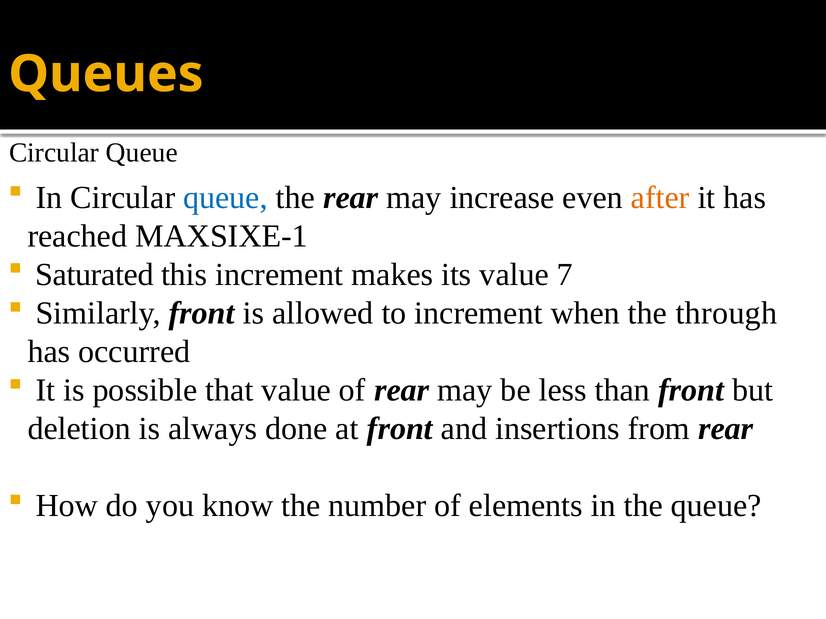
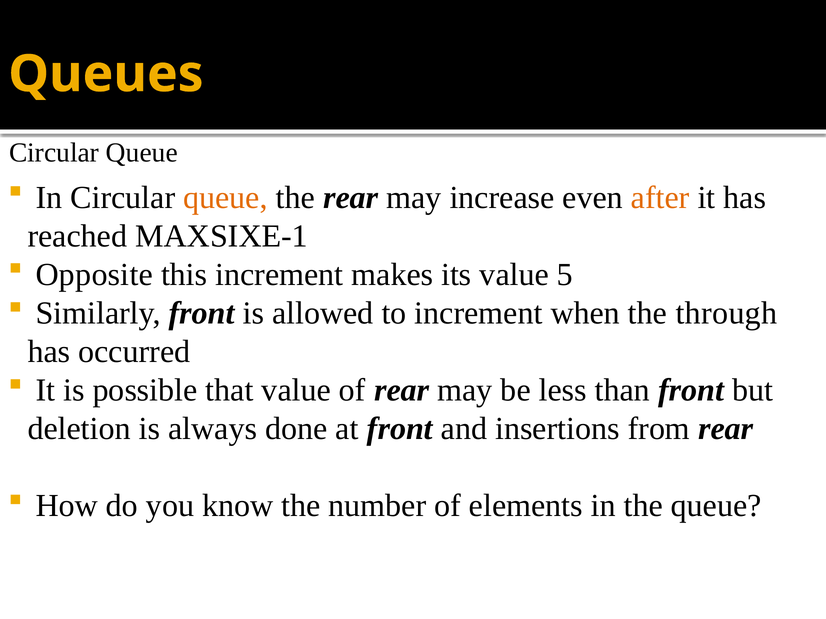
queue at (225, 198) colour: blue -> orange
Saturated: Saturated -> Opposite
7: 7 -> 5
